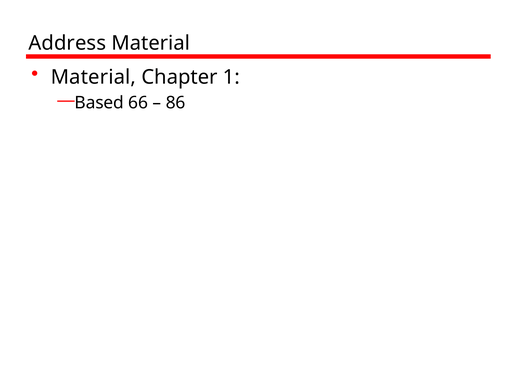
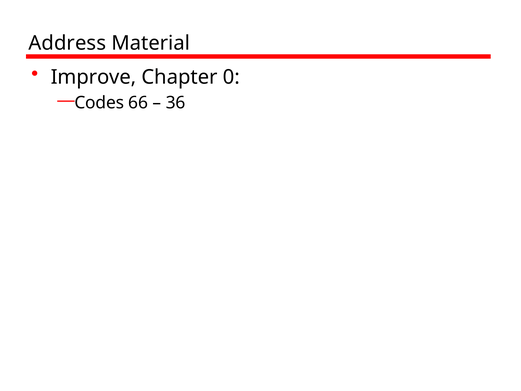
Material at (93, 77): Material -> Improve
1: 1 -> 0
Based: Based -> Codes
86: 86 -> 36
